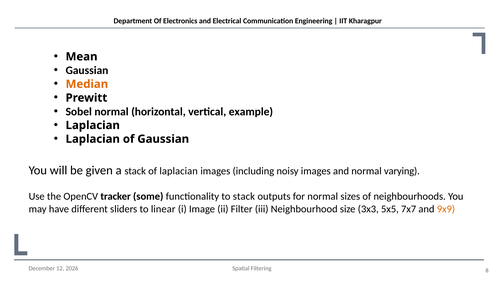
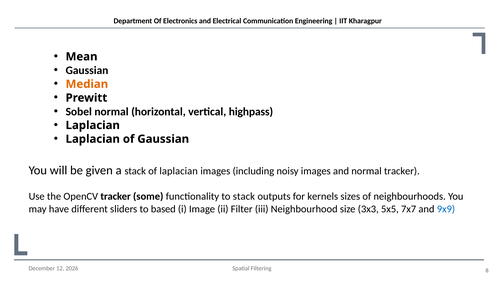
example: example -> highpass
normal varying: varying -> tracker
for normal: normal -> kernels
linear: linear -> based
9x9 colour: orange -> blue
